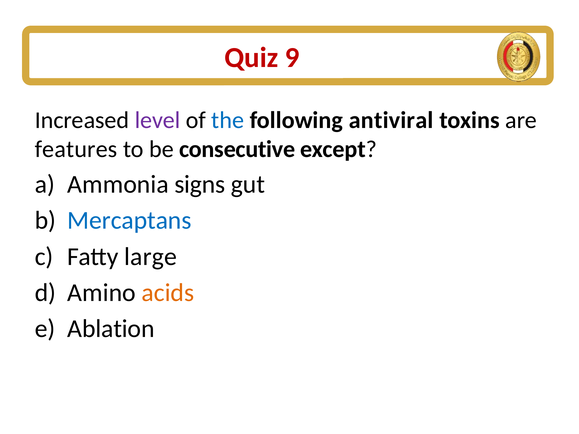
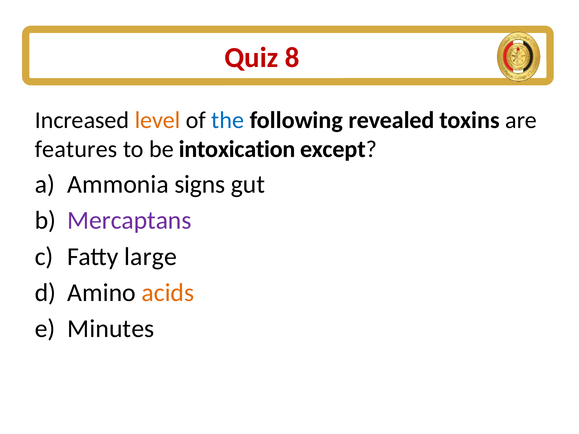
9: 9 -> 8
level colour: purple -> orange
antiviral: antiviral -> revealed
consecutive: consecutive -> intoxication
Mercaptans colour: blue -> purple
Ablation: Ablation -> Minutes
